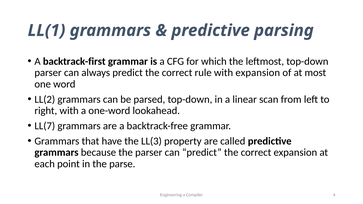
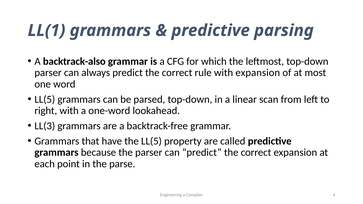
backtrack-first: backtrack-first -> backtrack-also
LL(2 at (45, 99): LL(2 -> LL(5
LL(7: LL(7 -> LL(3
the LL(3: LL(3 -> LL(5
